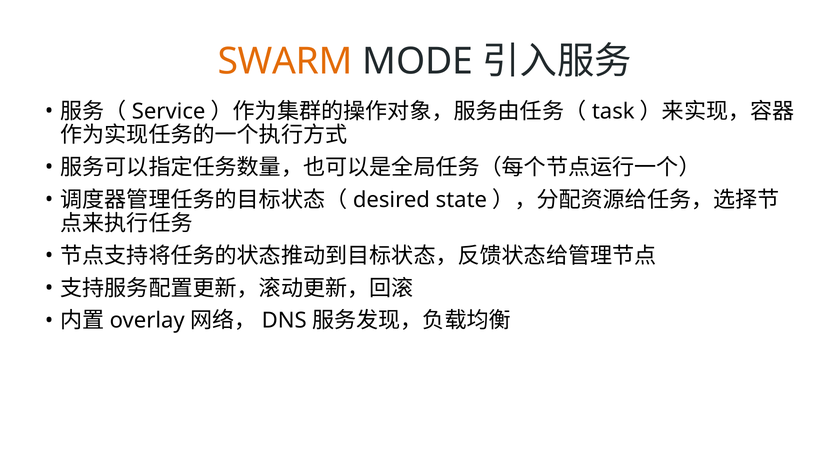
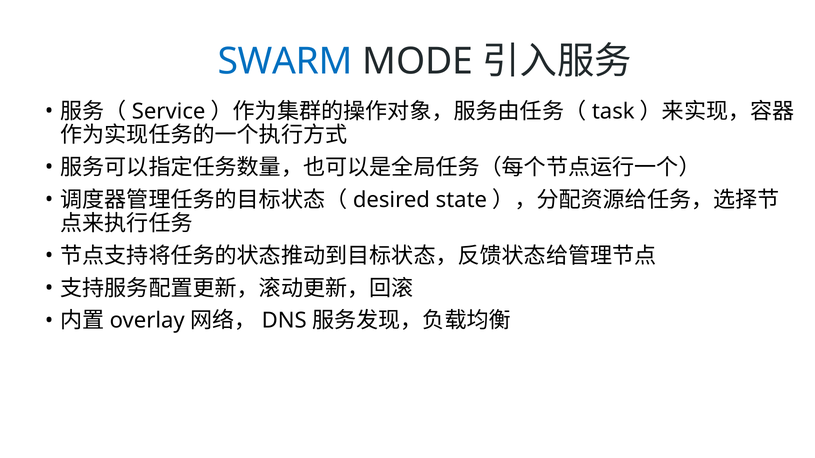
SWARM colour: orange -> blue
